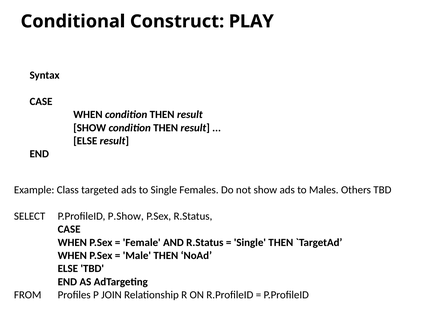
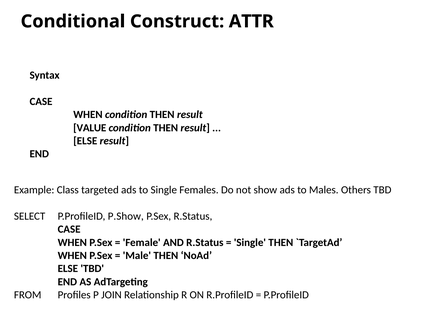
PLAY: PLAY -> ATTR
SHOW at (90, 128): SHOW -> VALUE
